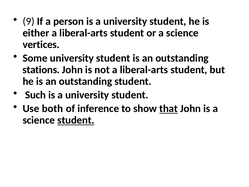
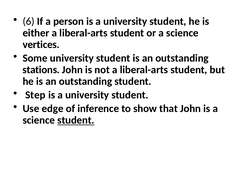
9: 9 -> 6
Such: Such -> Step
both: both -> edge
that underline: present -> none
